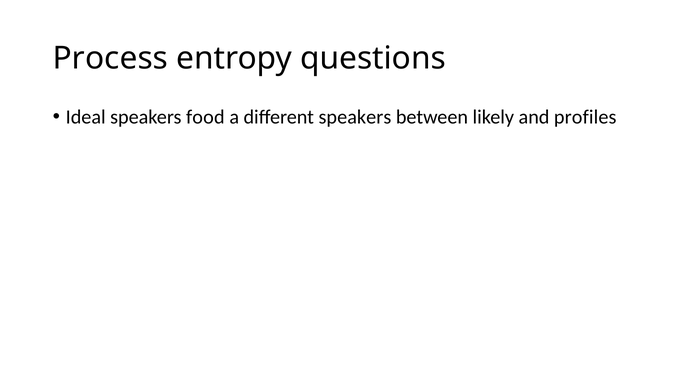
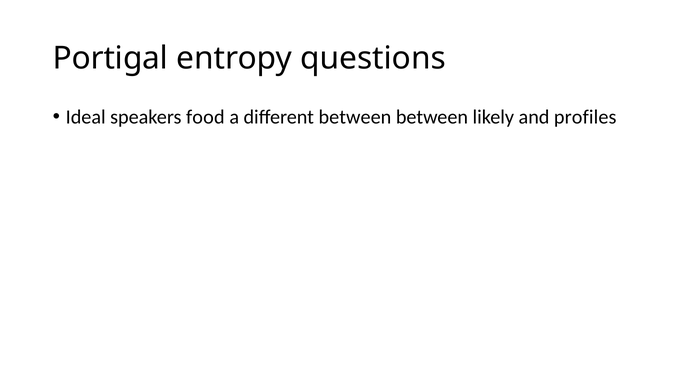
Process: Process -> Portigal
different speakers: speakers -> between
